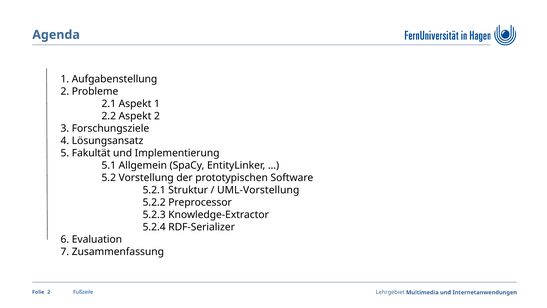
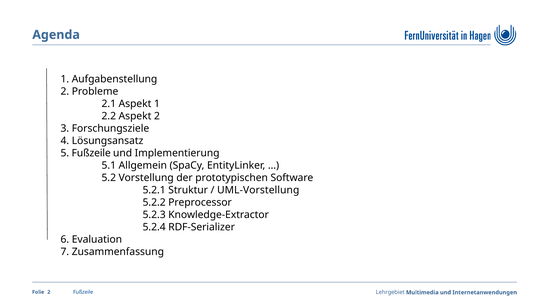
5 Fakultät: Fakultät -> Fußzeile
